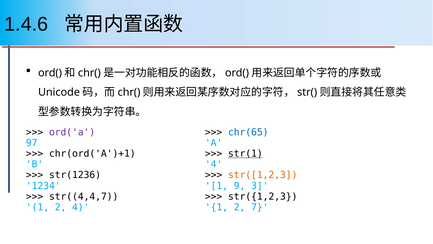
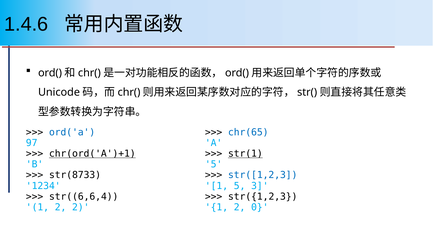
ord('a colour: purple -> blue
chr(ord('A')+1 underline: none -> present
B 4: 4 -> 5
str(1236: str(1236 -> str(8733
str([1,2,3 colour: orange -> blue
1 9: 9 -> 5
str((4,4,7: str((4,4,7 -> str((6,6,4
2 4: 4 -> 2
7: 7 -> 0
